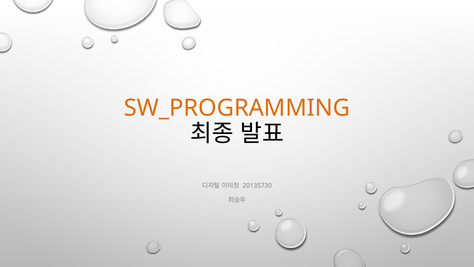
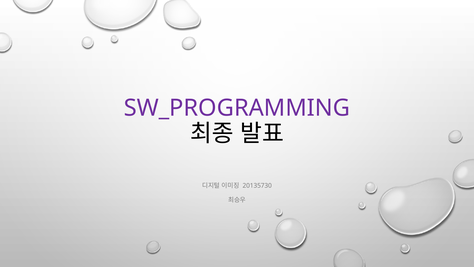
SW_PROGRAMMING colour: orange -> purple
